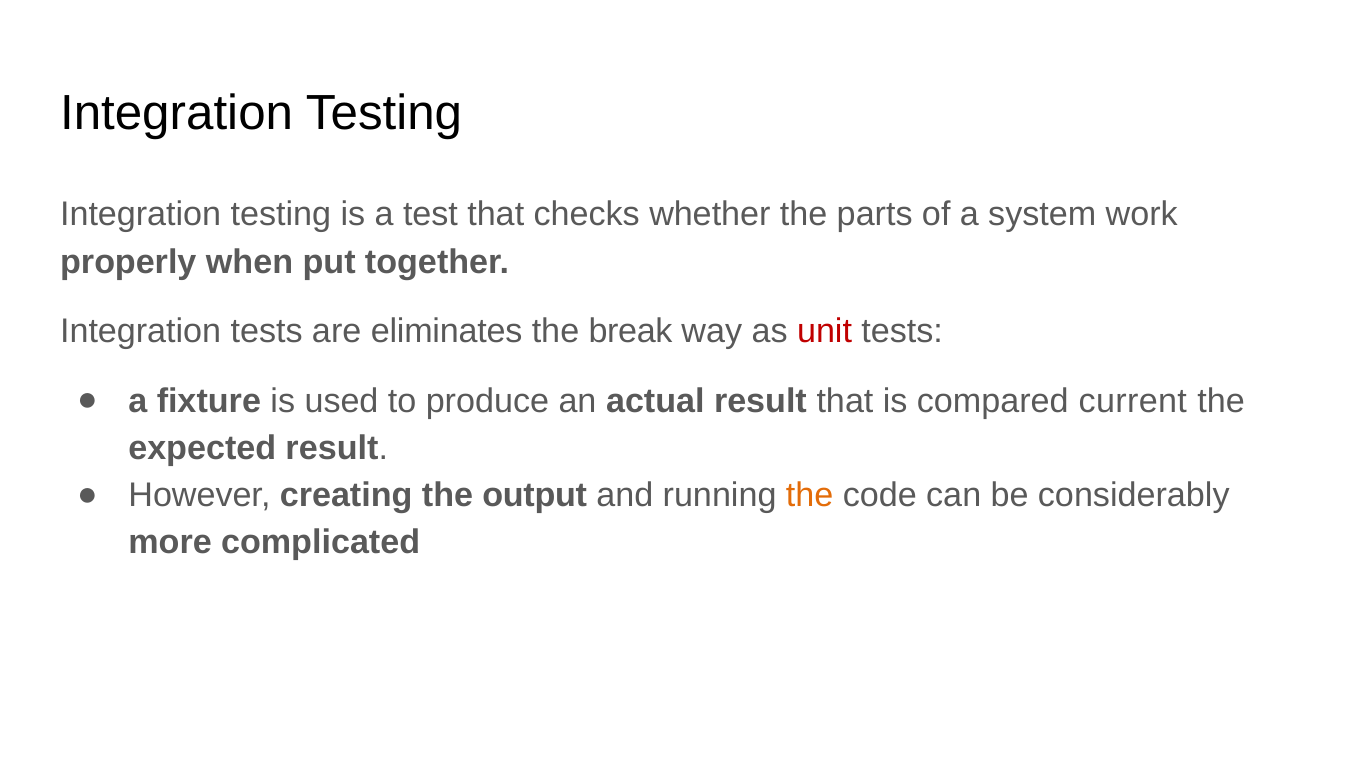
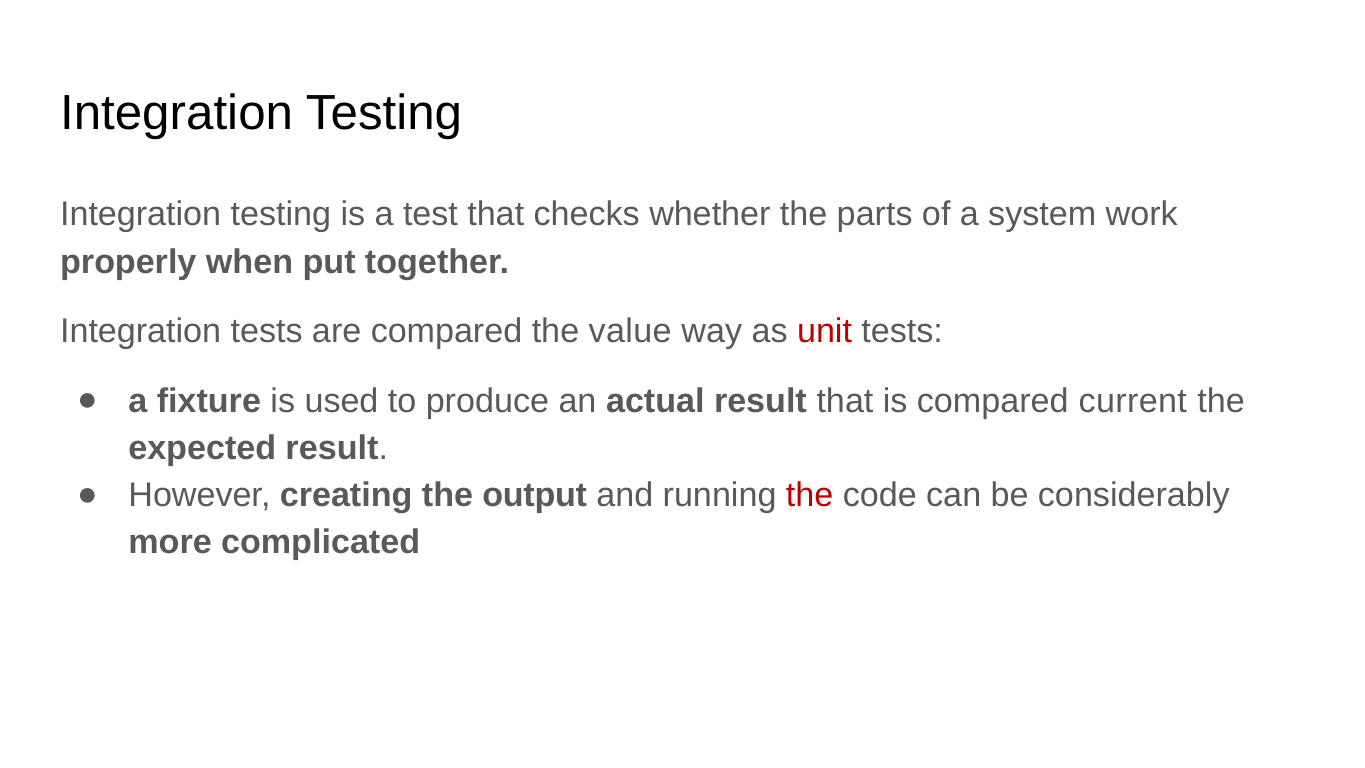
are eliminates: eliminates -> compared
break: break -> value
the at (810, 496) colour: orange -> red
